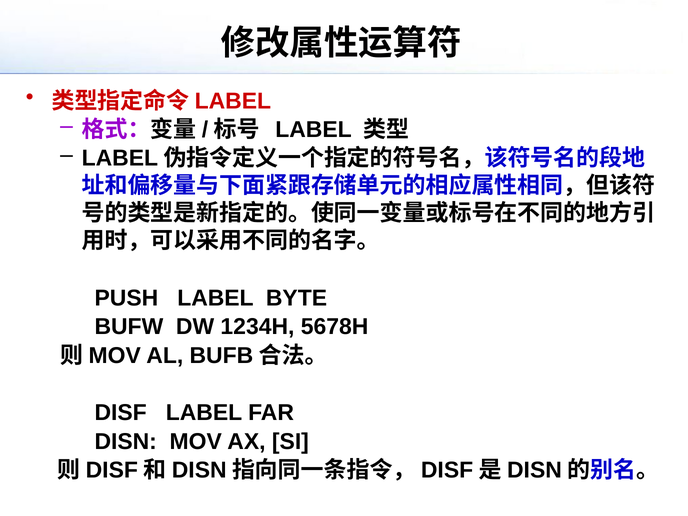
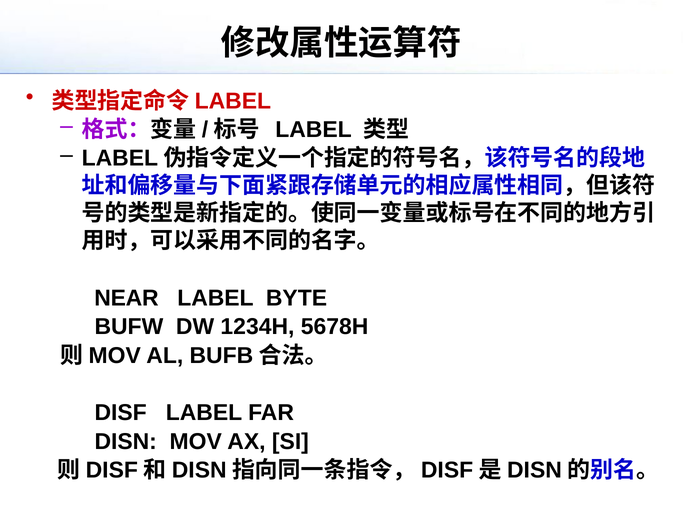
PUSH: PUSH -> NEAR
